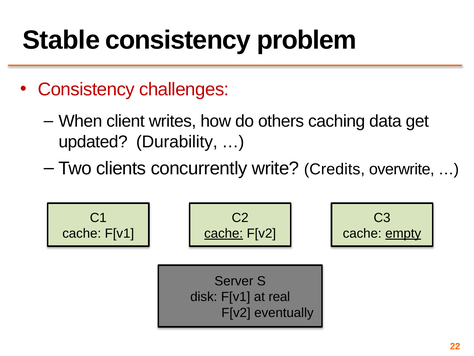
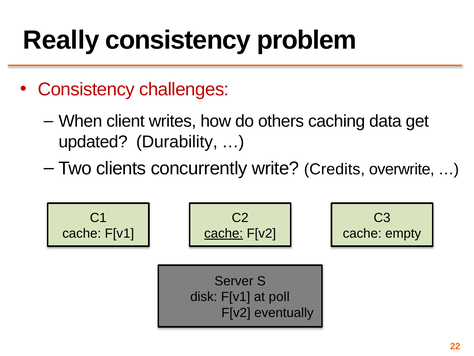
Stable: Stable -> Really
empty underline: present -> none
real: real -> poll
